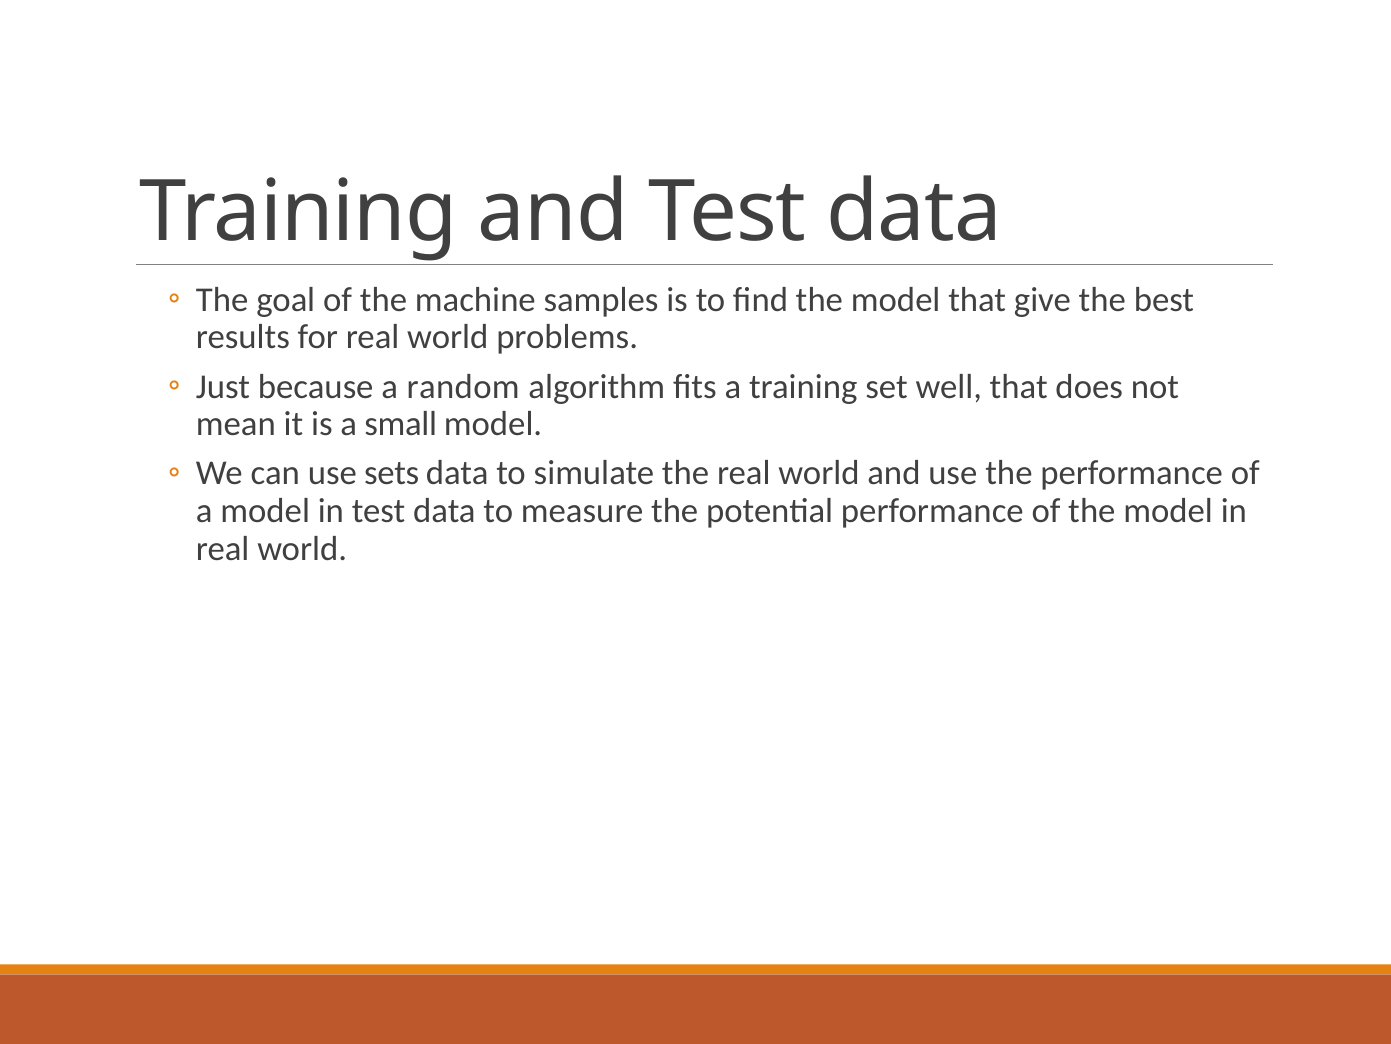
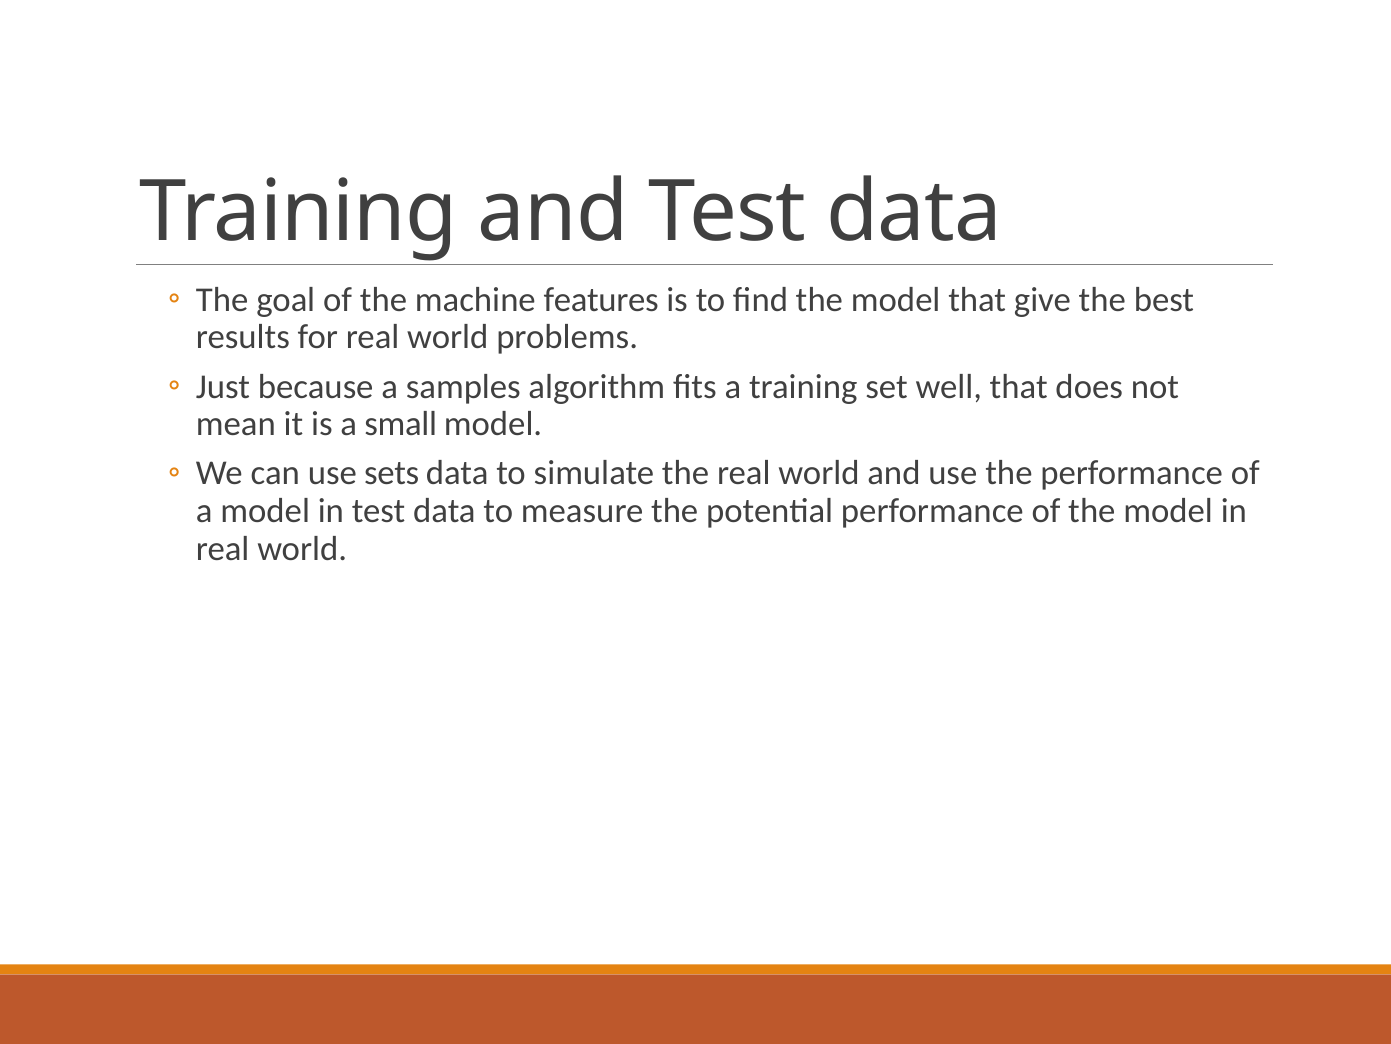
samples: samples -> features
random: random -> samples
